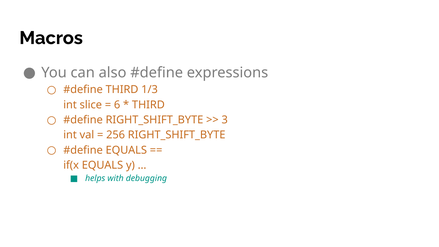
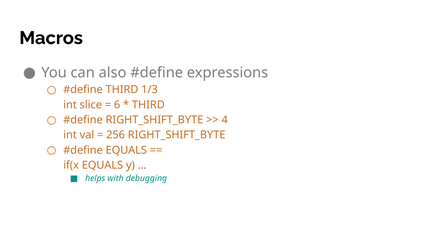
3: 3 -> 4
